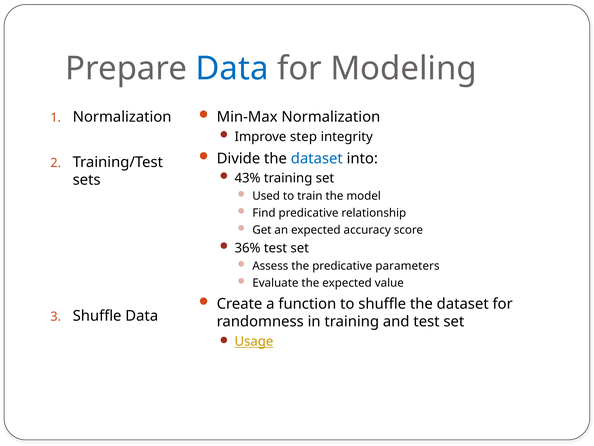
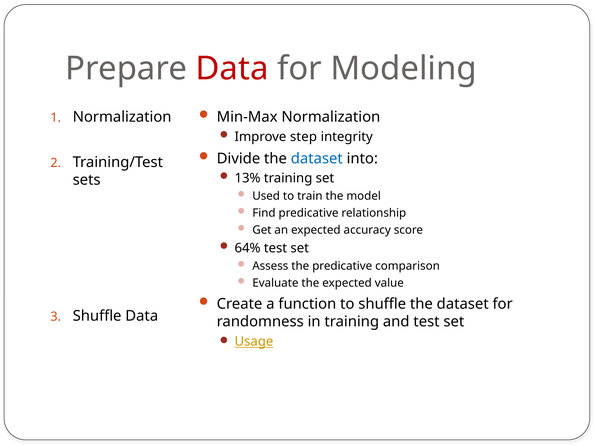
Data at (232, 69) colour: blue -> red
43%: 43% -> 13%
36%: 36% -> 64%
parameters: parameters -> comparison
